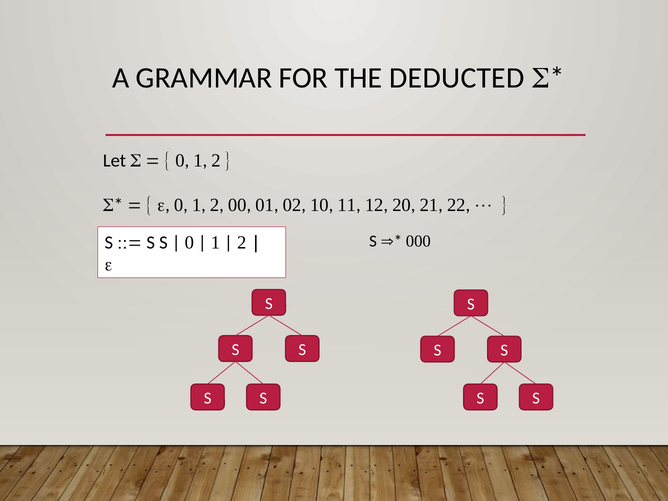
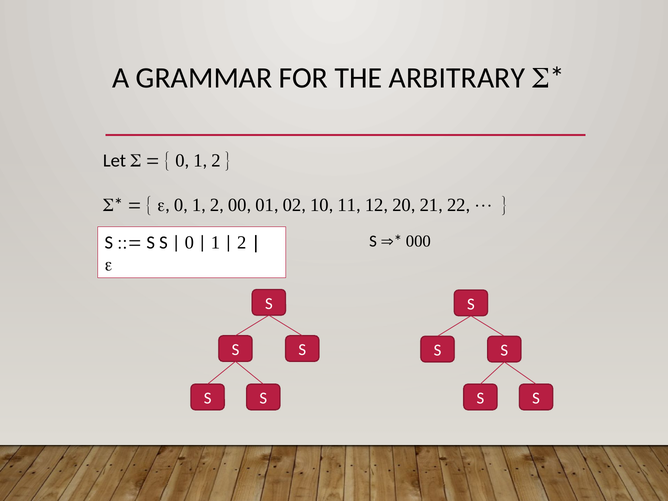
DEDUCTED: DEDUCTED -> ARBITRARY
